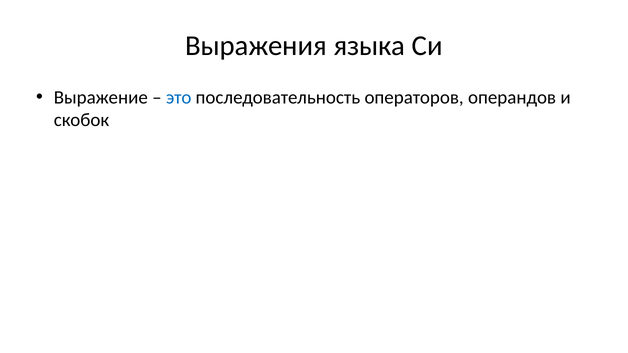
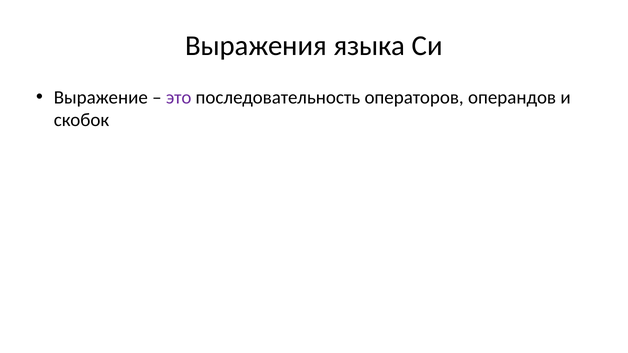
это colour: blue -> purple
